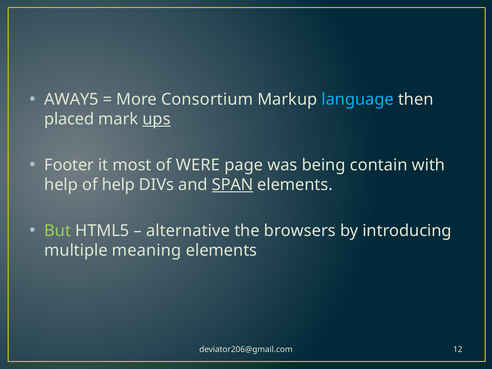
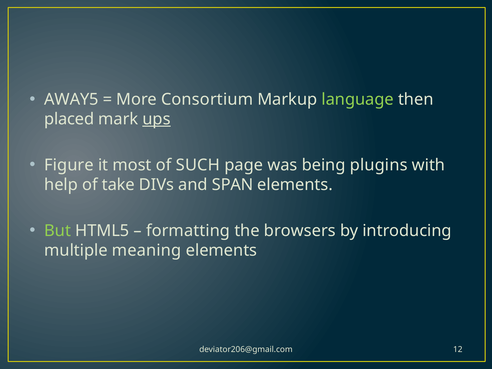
language colour: light blue -> light green
Footer: Footer -> Figure
WERE: WERE -> SUCH
contain: contain -> plugins
of help: help -> take
SPAN underline: present -> none
alternative: alternative -> formatting
